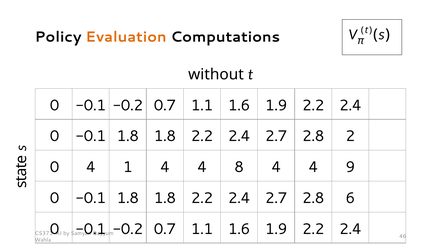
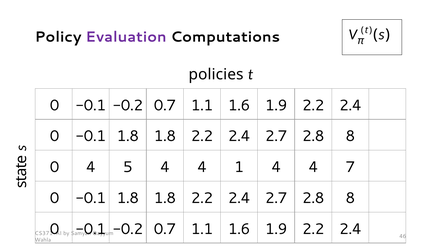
Evaluation colour: orange -> purple
without: without -> policies
2 at (350, 136): 2 -> 8
1: 1 -> 5
8: 8 -> 1
9: 9 -> 7
6 at (350, 198): 6 -> 8
